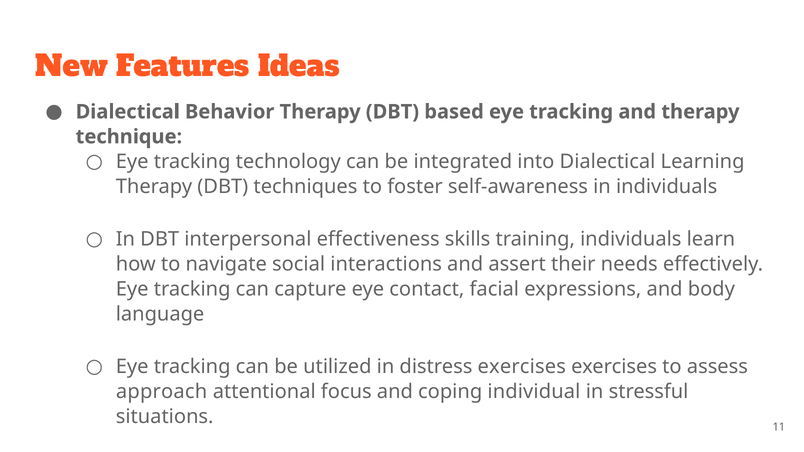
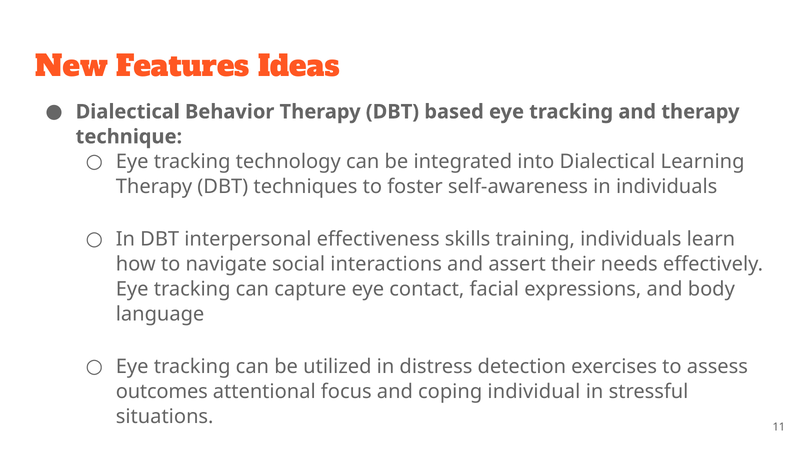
distress exercises: exercises -> detection
approach: approach -> outcomes
